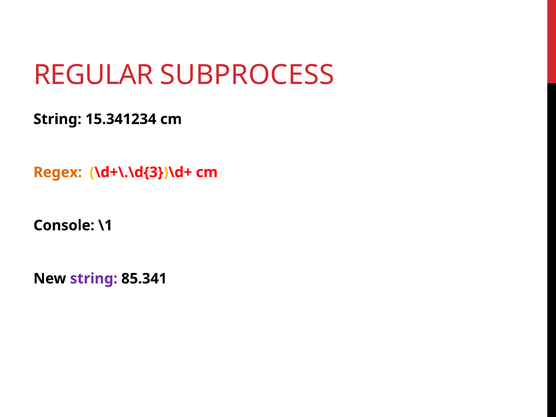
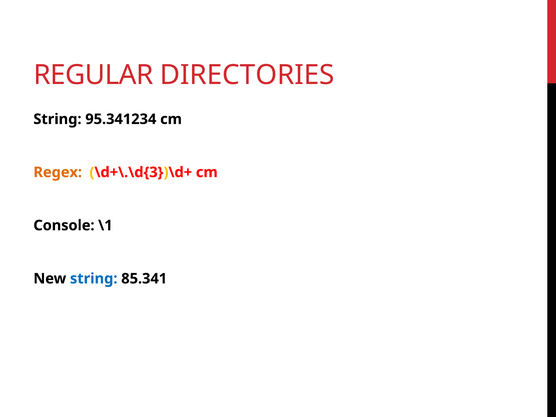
SUBPROCESS: SUBPROCESS -> DIRECTORIES
15.341234: 15.341234 -> 95.341234
string at (94, 279) colour: purple -> blue
